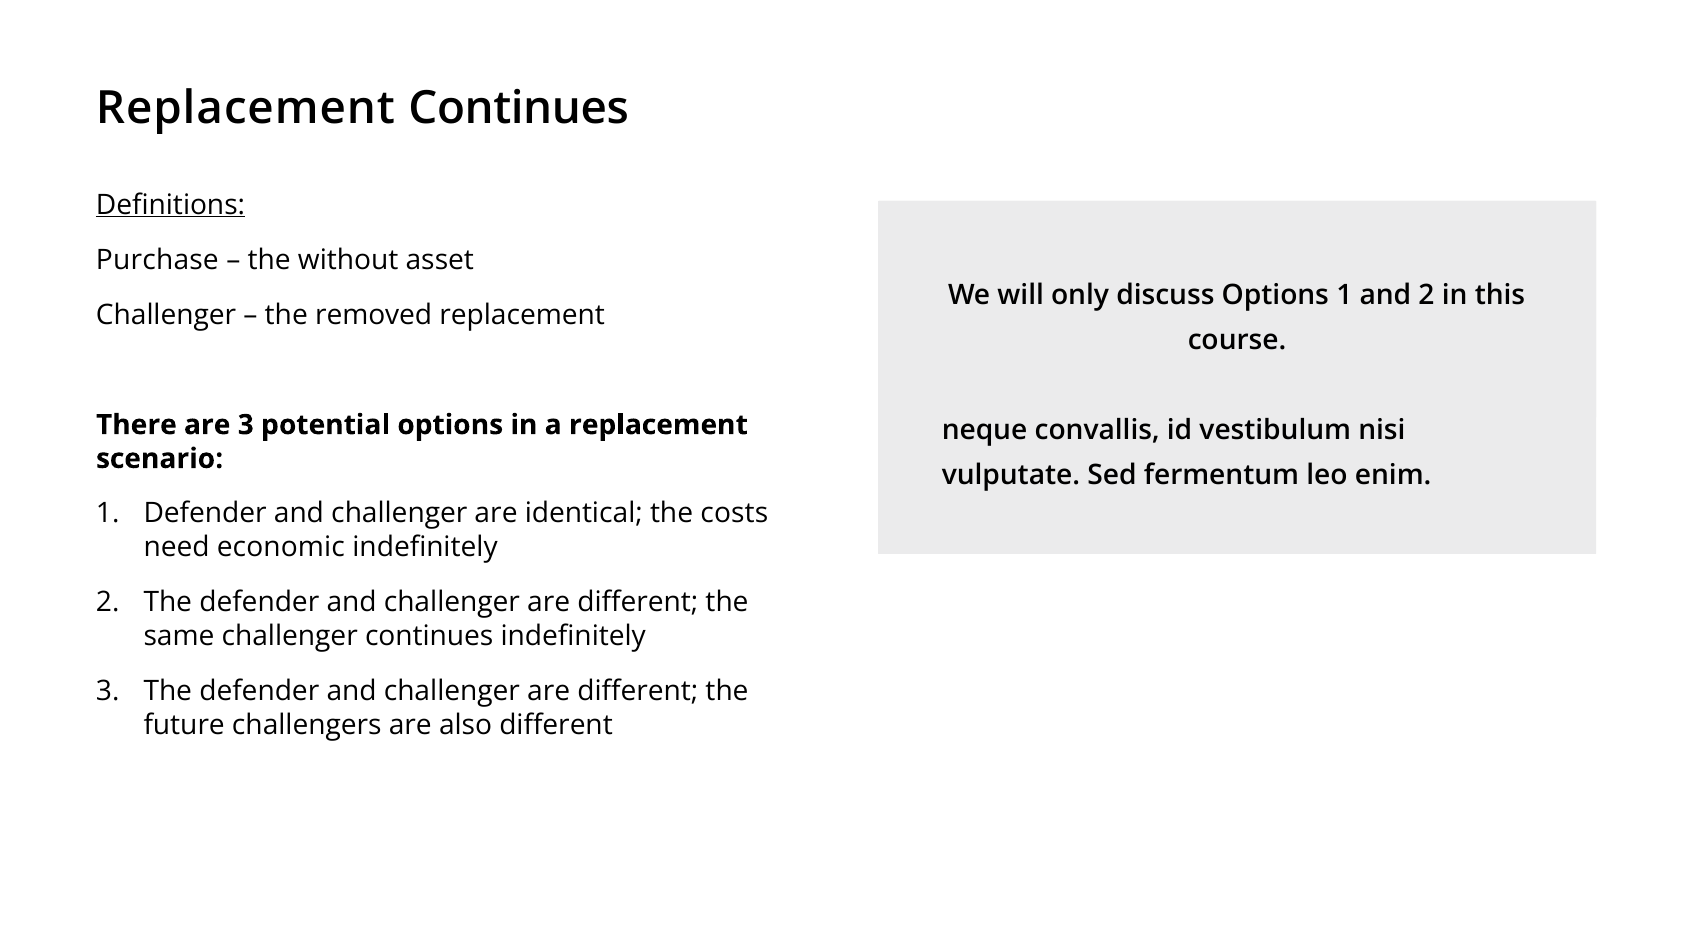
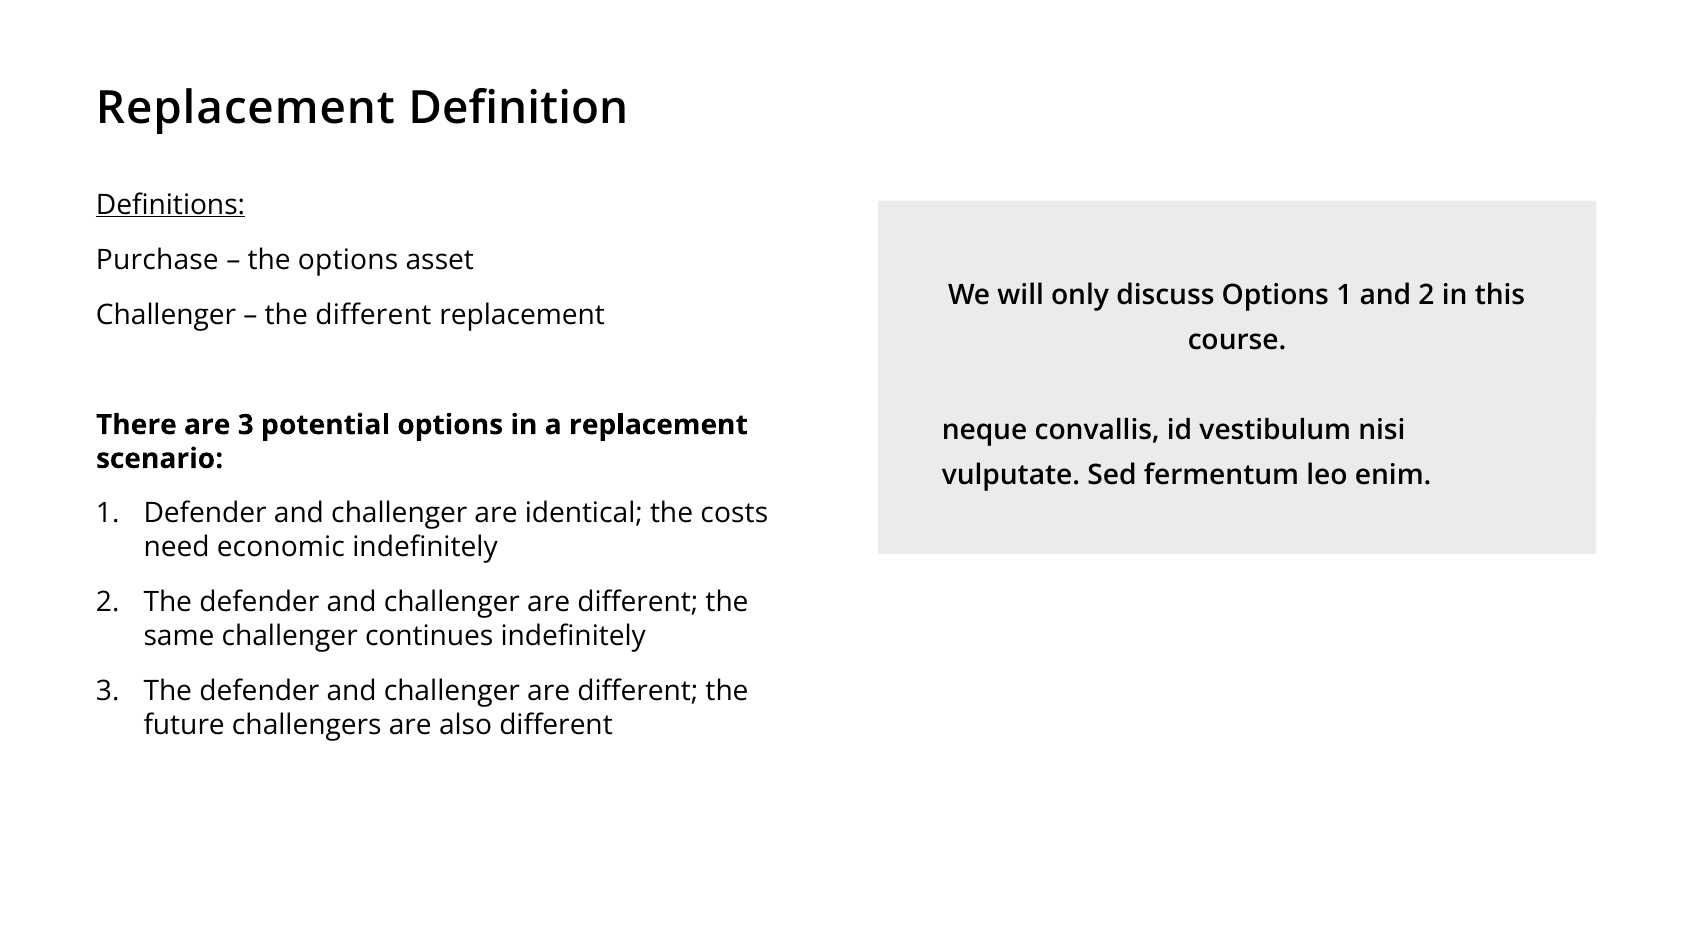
Replacement Continues: Continues -> Definition
the without: without -> options
the removed: removed -> different
